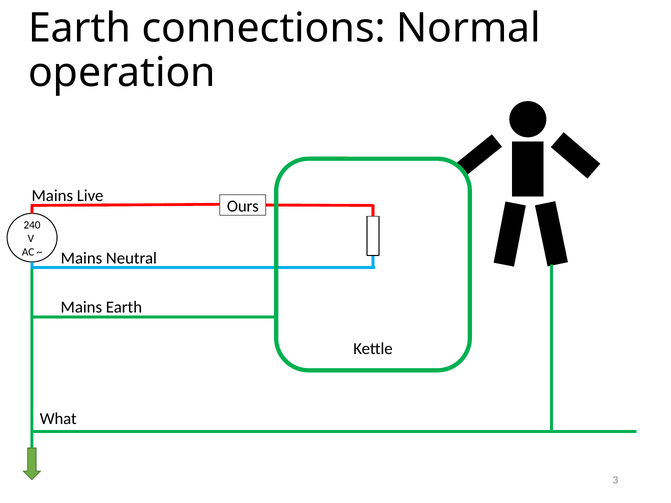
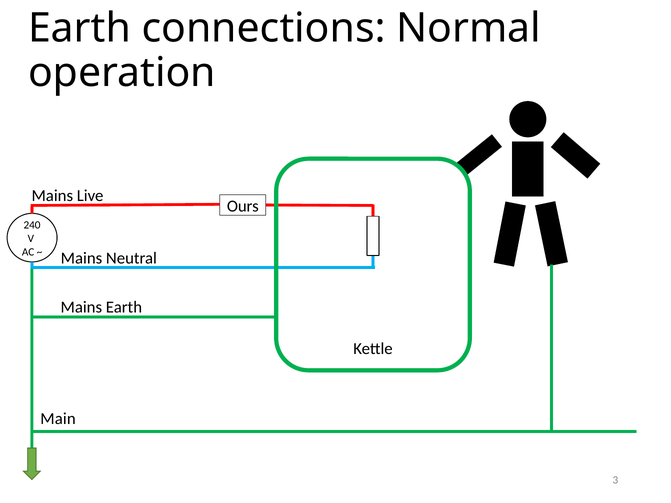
What: What -> Main
